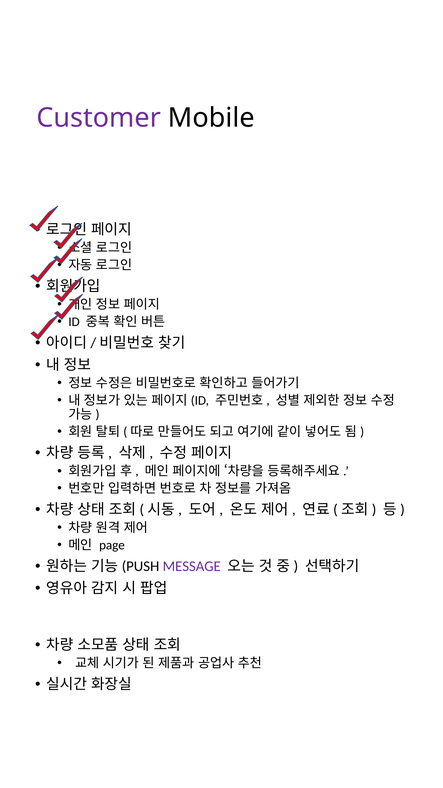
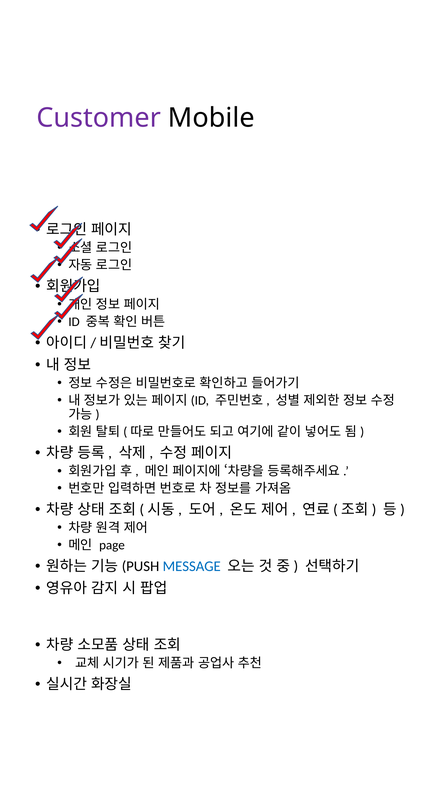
MESSAGE colour: purple -> blue
